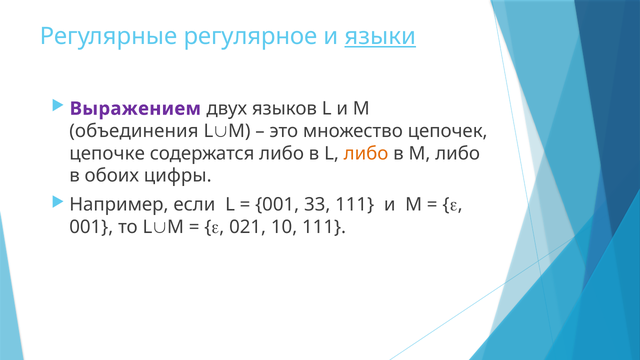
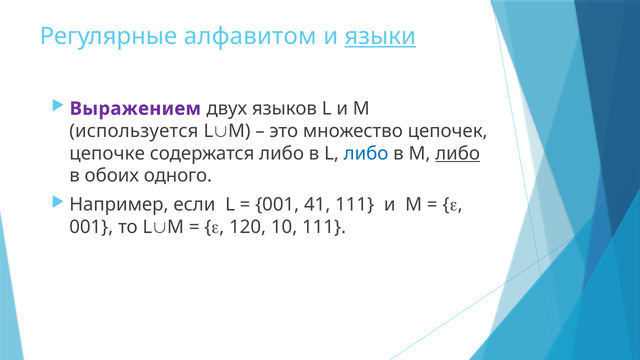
регулярное: регулярное -> алфавитом
объединения: объединения -> используется
либо at (366, 153) colour: orange -> blue
либо at (458, 153) underline: none -> present
цифры: цифры -> одного
33: 33 -> 41
021: 021 -> 120
